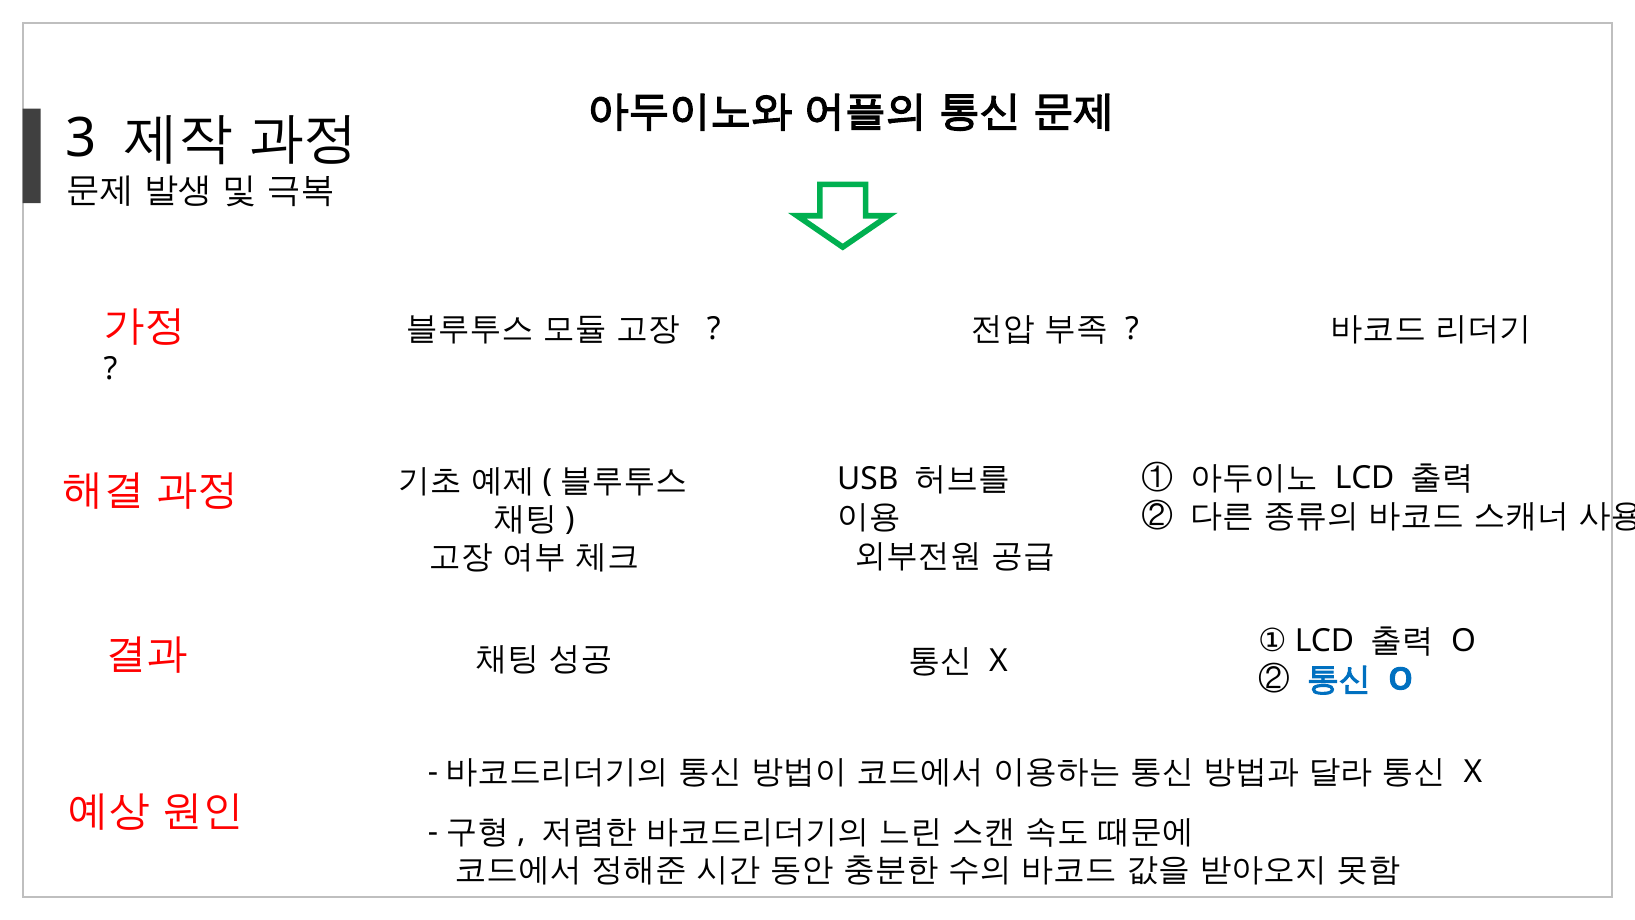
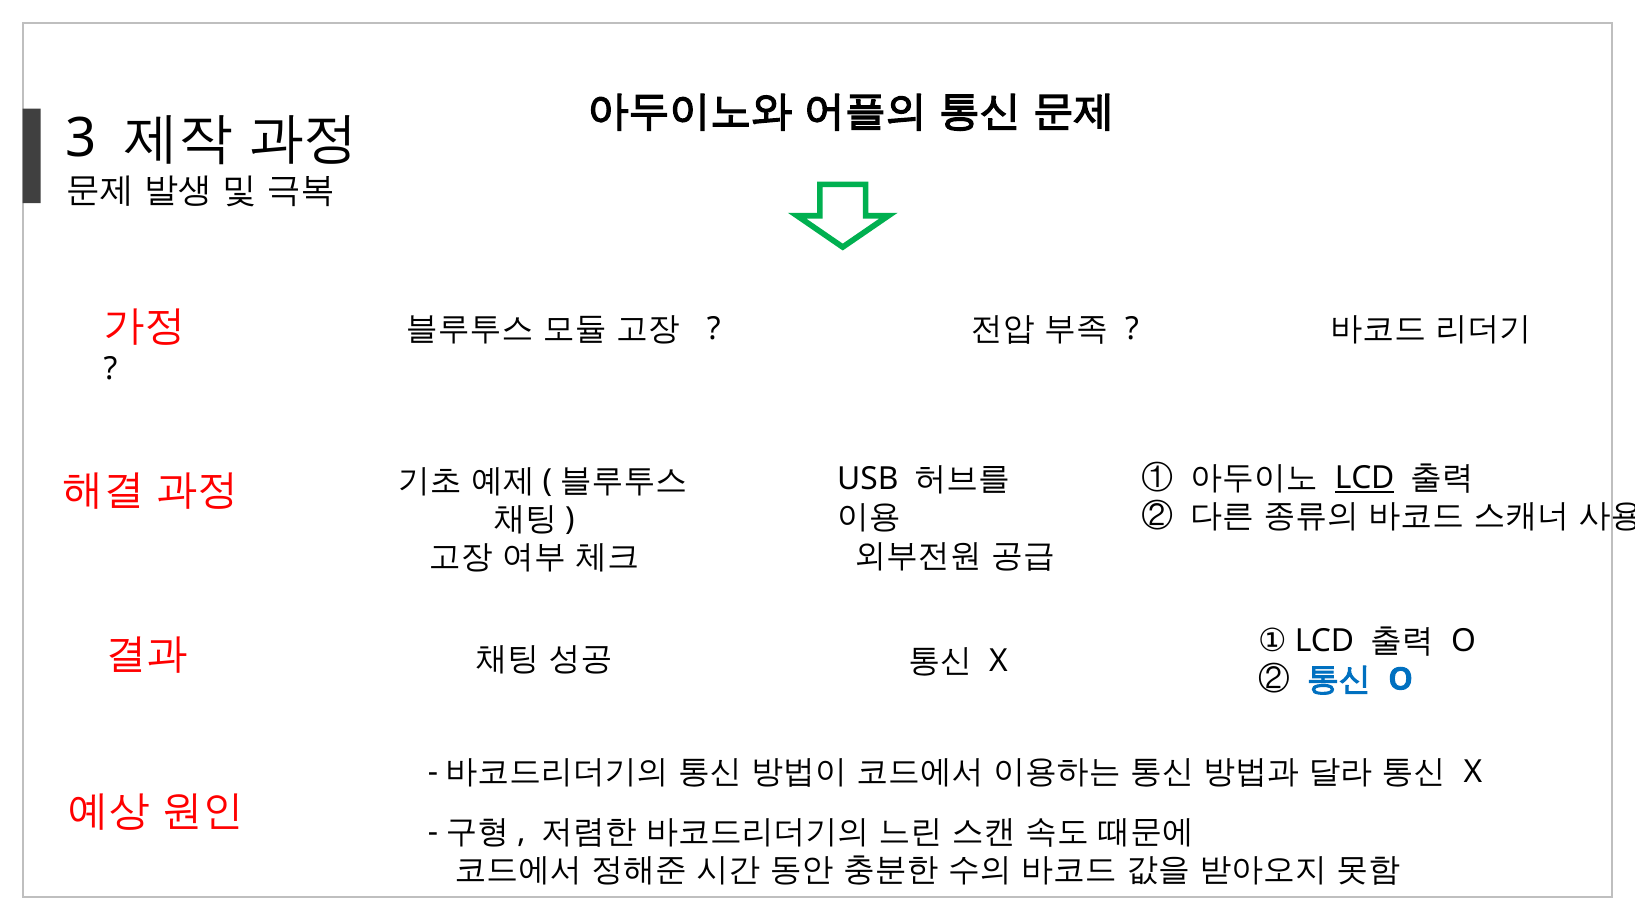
LCD at (1365, 478) underline: none -> present
